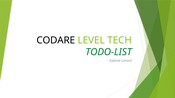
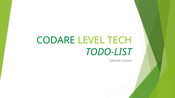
CODARE colour: black -> green
